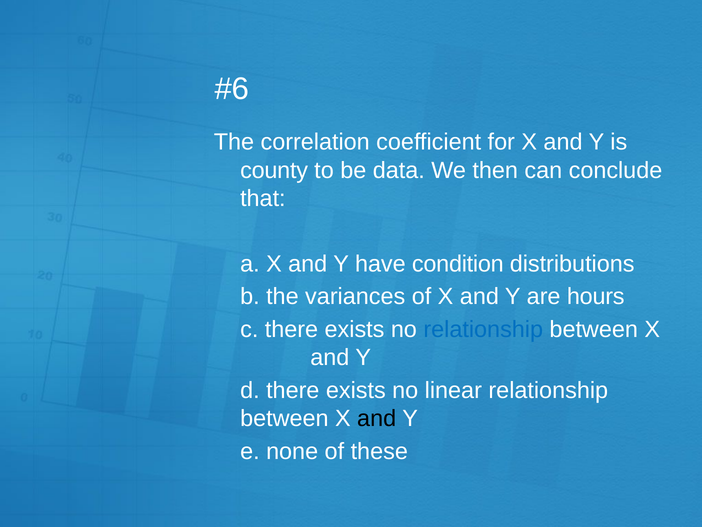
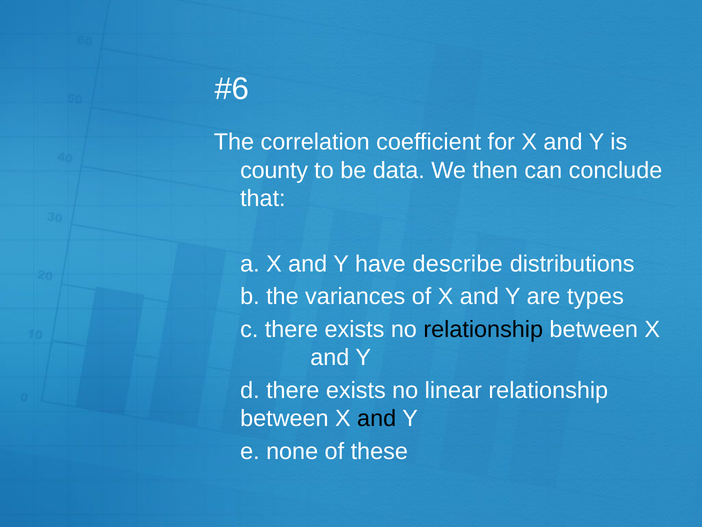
condition: condition -> describe
hours: hours -> types
relationship at (483, 329) colour: blue -> black
